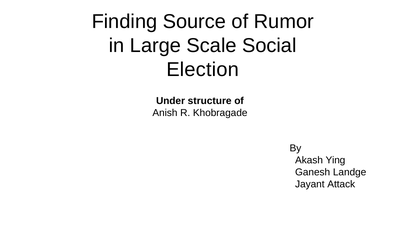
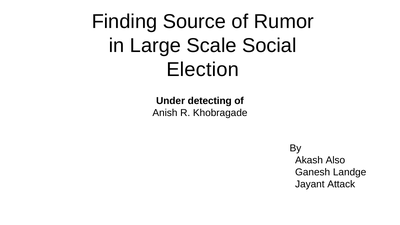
structure: structure -> detecting
Ying: Ying -> Also
